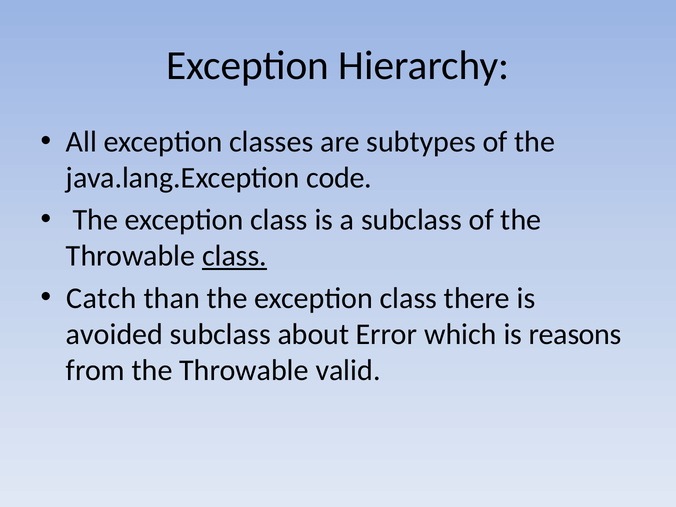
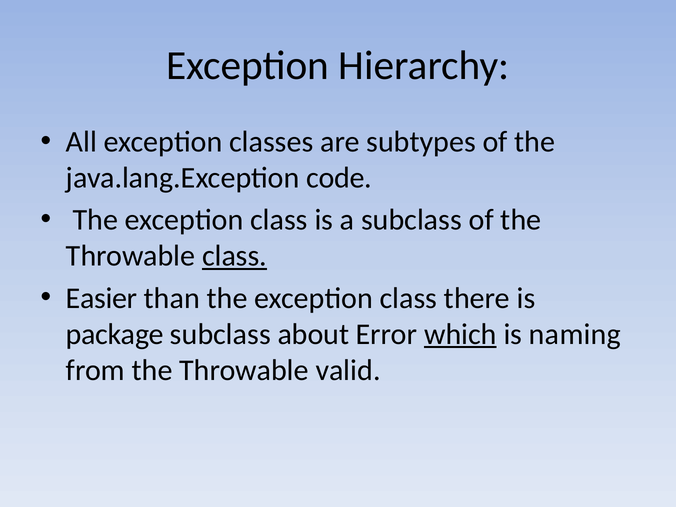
Catch: Catch -> Easier
avoided: avoided -> package
which underline: none -> present
reasons: reasons -> naming
